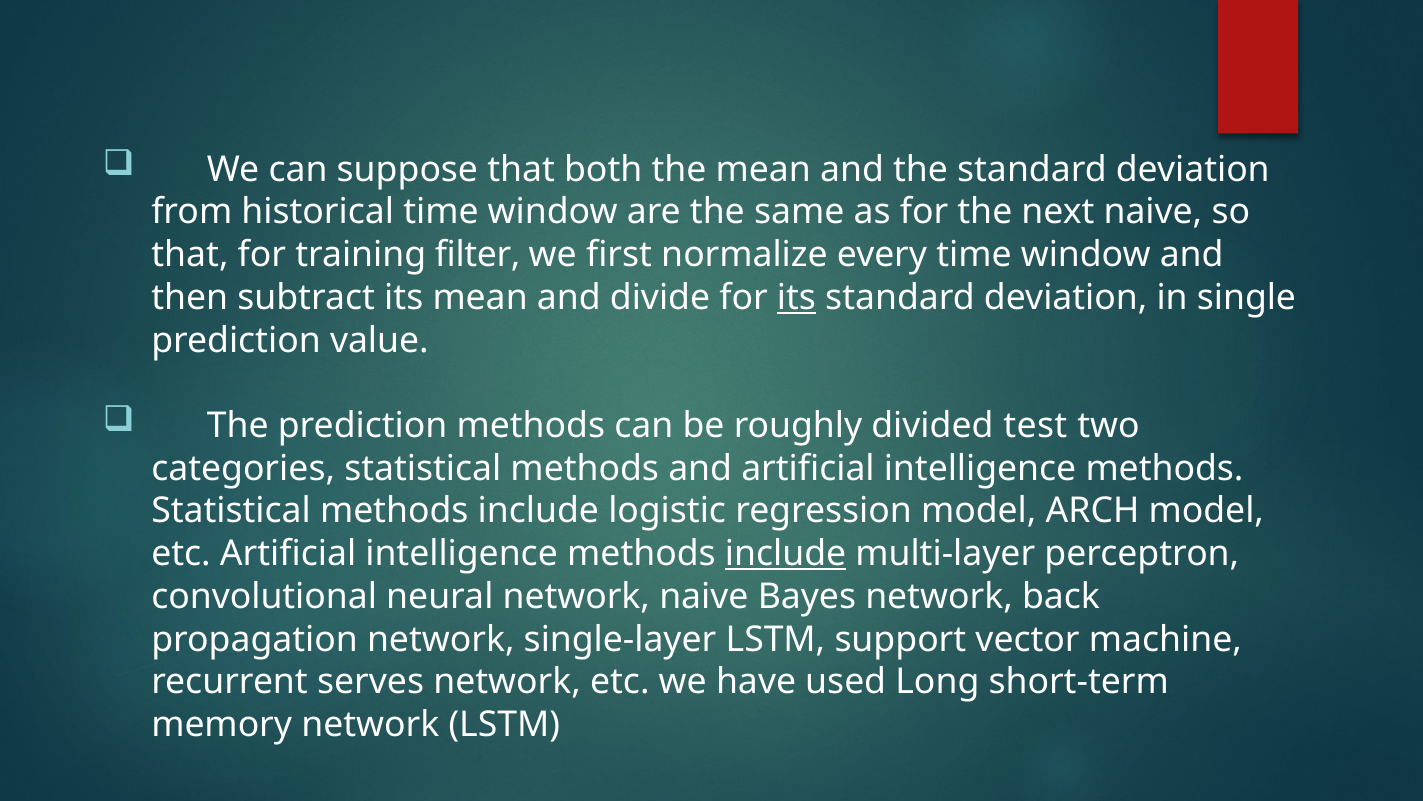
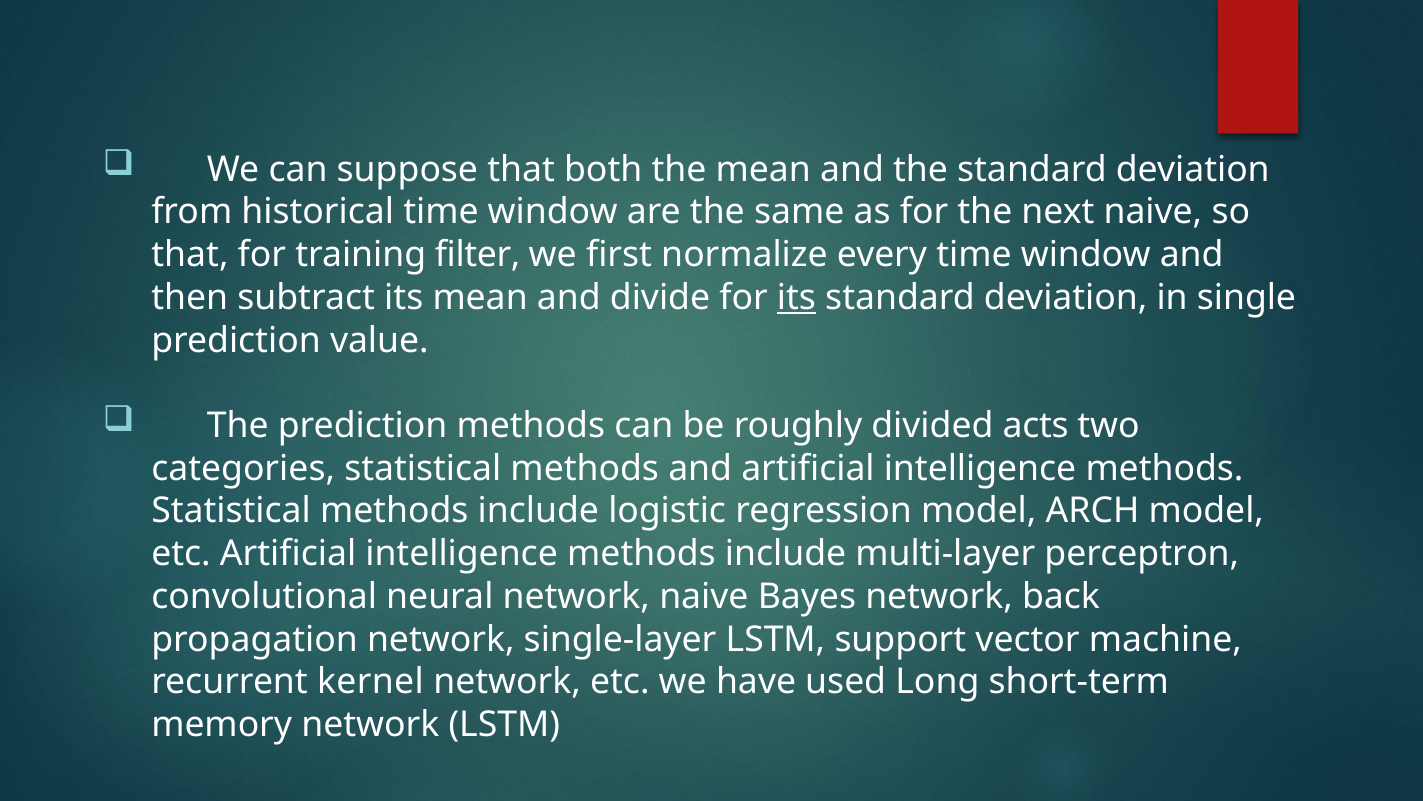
test: test -> acts
include at (786, 553) underline: present -> none
serves: serves -> kernel
